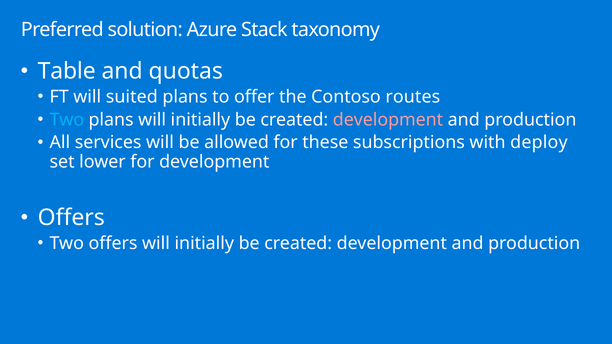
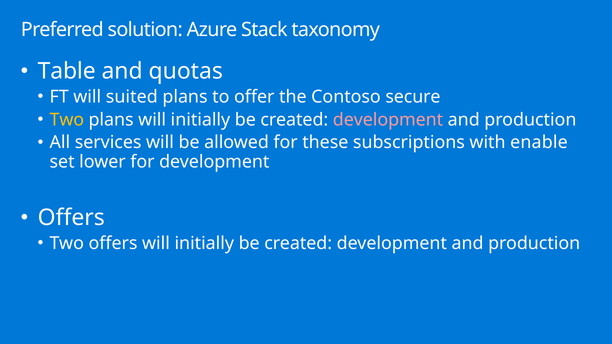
routes: routes -> secure
Two at (67, 120) colour: light blue -> yellow
deploy: deploy -> enable
